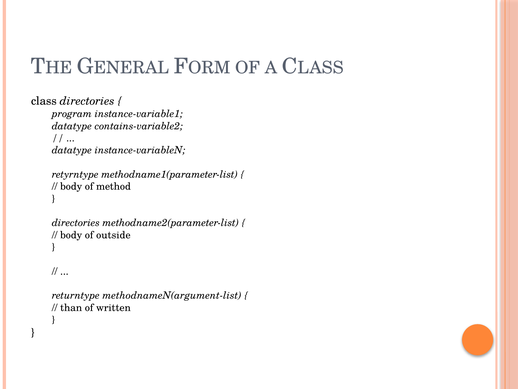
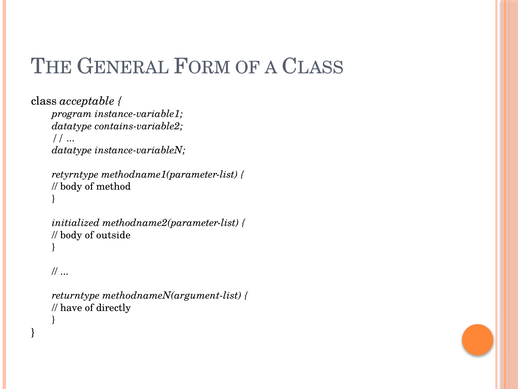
class directories: directories -> acceptable
directories at (76, 223): directories -> initialized
than: than -> have
written: written -> directly
